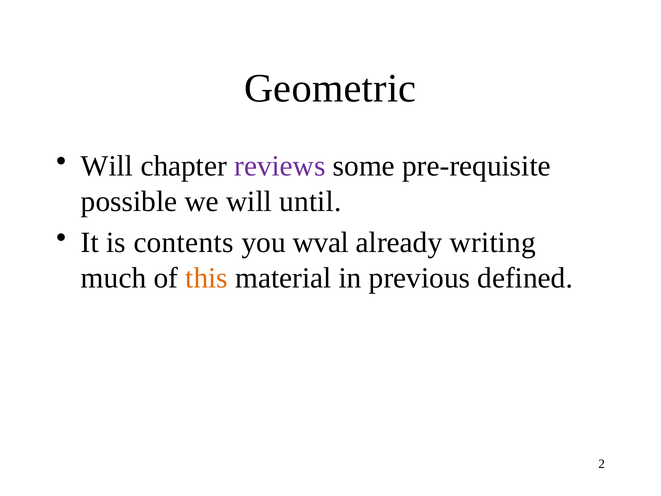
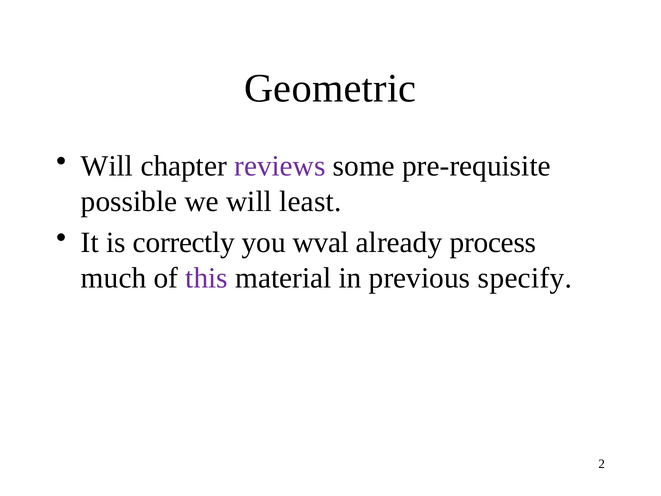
until: until -> least
contents: contents -> correctly
writing: writing -> process
this colour: orange -> purple
defined: defined -> specify
